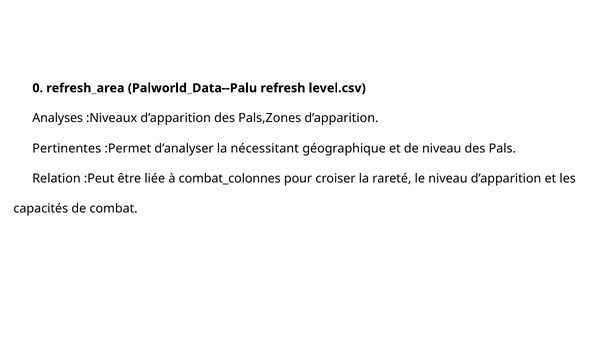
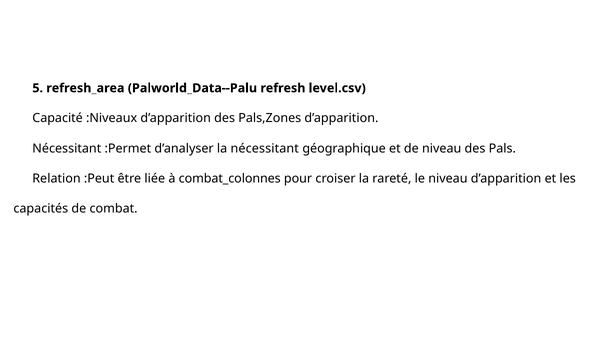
0: 0 -> 5
Analyses: Analyses -> Capacité
Pertinentes at (67, 148): Pertinentes -> Nécessitant
